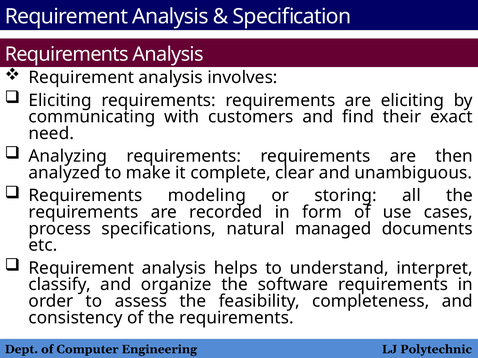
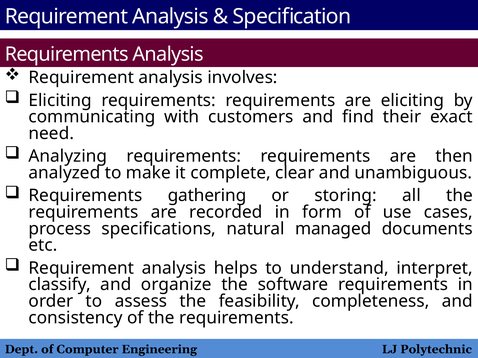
modeling: modeling -> gathering
